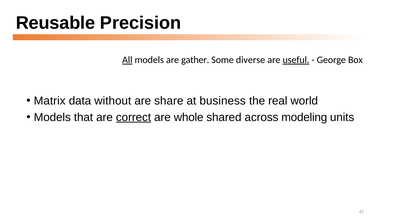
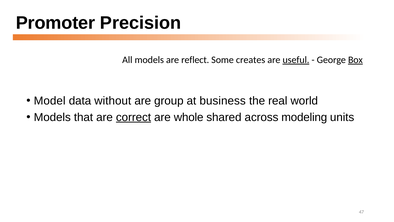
Reusable: Reusable -> Promoter
All underline: present -> none
gather: gather -> reflect
diverse: diverse -> creates
Box underline: none -> present
Matrix: Matrix -> Model
share: share -> group
